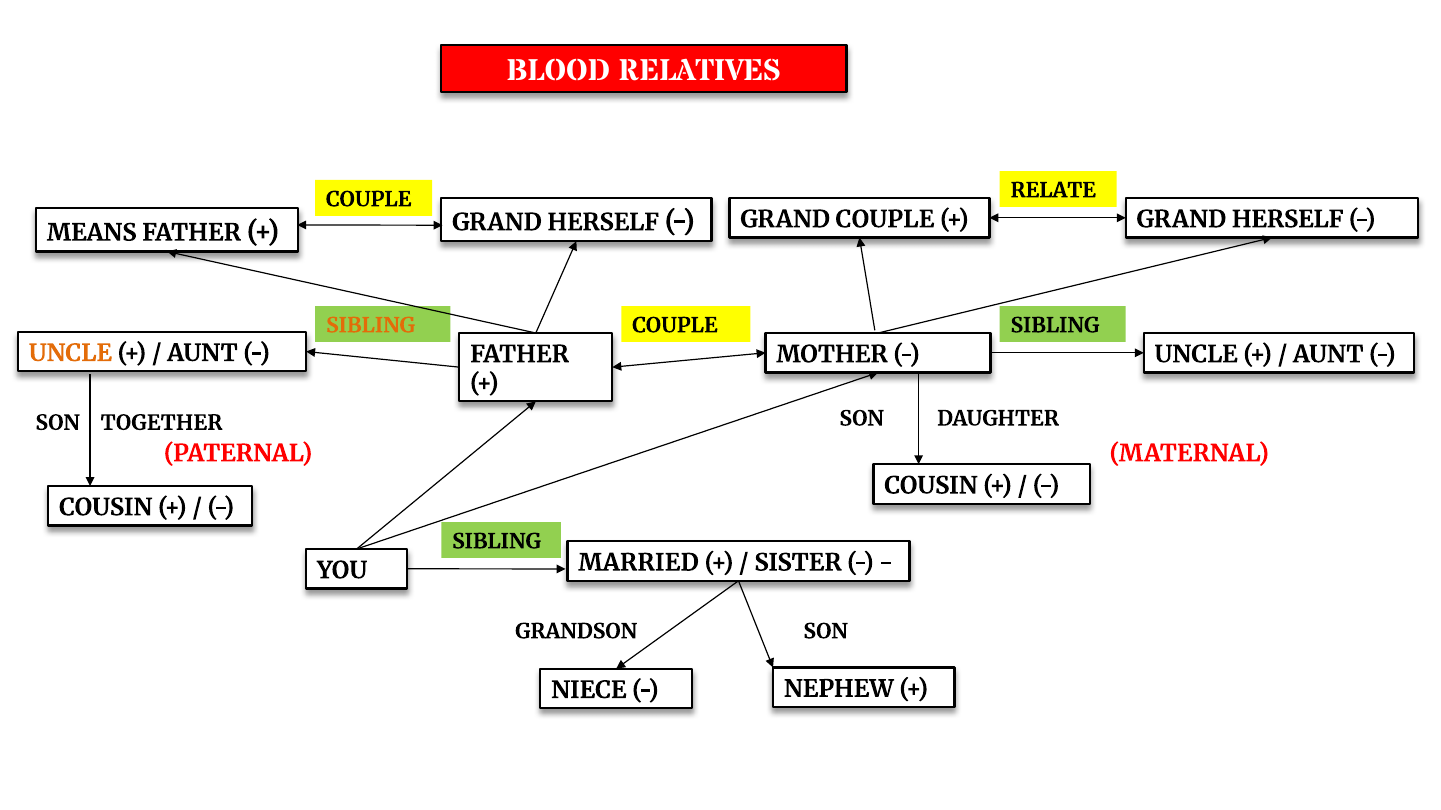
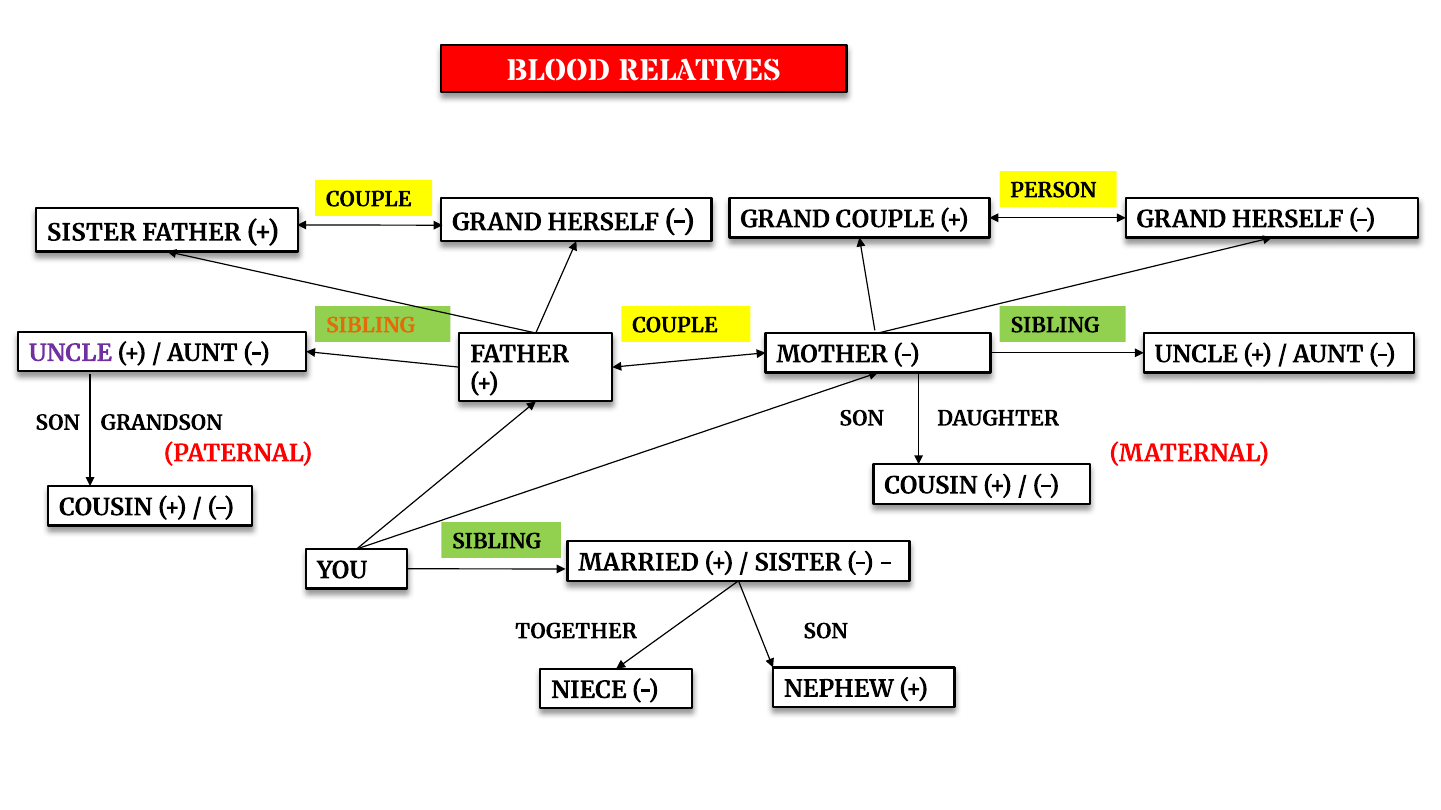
RELATE: RELATE -> PERSON
MEANS at (92, 233): MEANS -> SISTER
UNCLE at (70, 353) colour: orange -> purple
TOGETHER: TOGETHER -> GRANDSON
GRANDSON: GRANDSON -> TOGETHER
